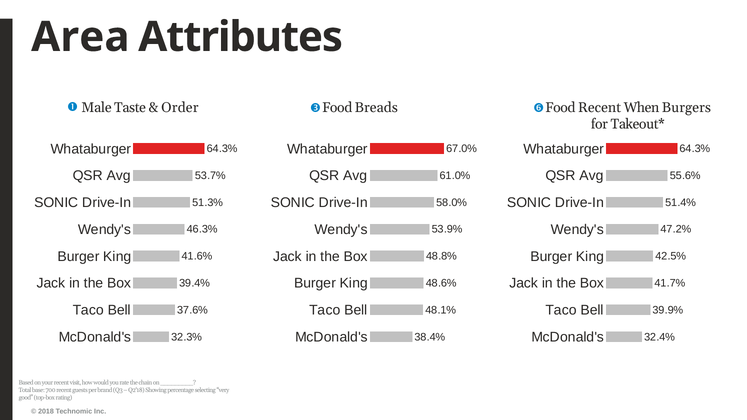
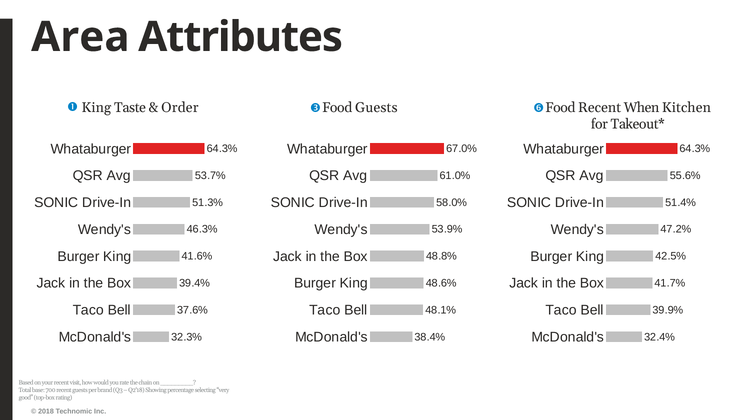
Male at (96, 107): Male -> King
Food Breads: Breads -> Guests
Burgers: Burgers -> Kitchen
